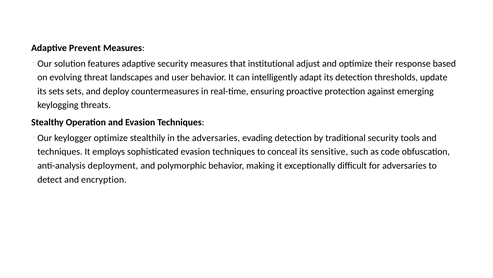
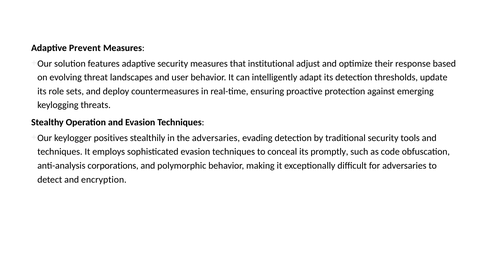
its sets: sets -> role
keylogger optimize: optimize -> positives
sensitive: sensitive -> promptly
deployment: deployment -> corporations
